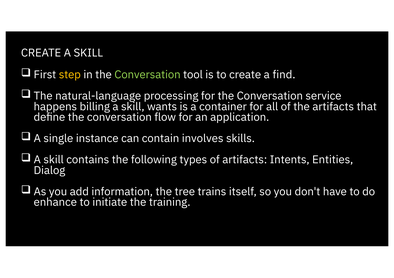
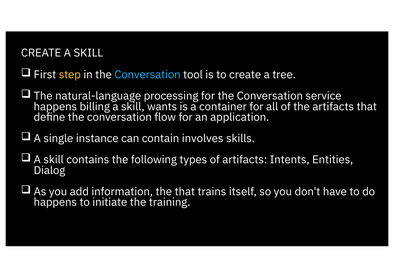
Conversation at (148, 75) colour: light green -> light blue
find: find -> tree
the tree: tree -> that
enhance at (55, 203): enhance -> happens
